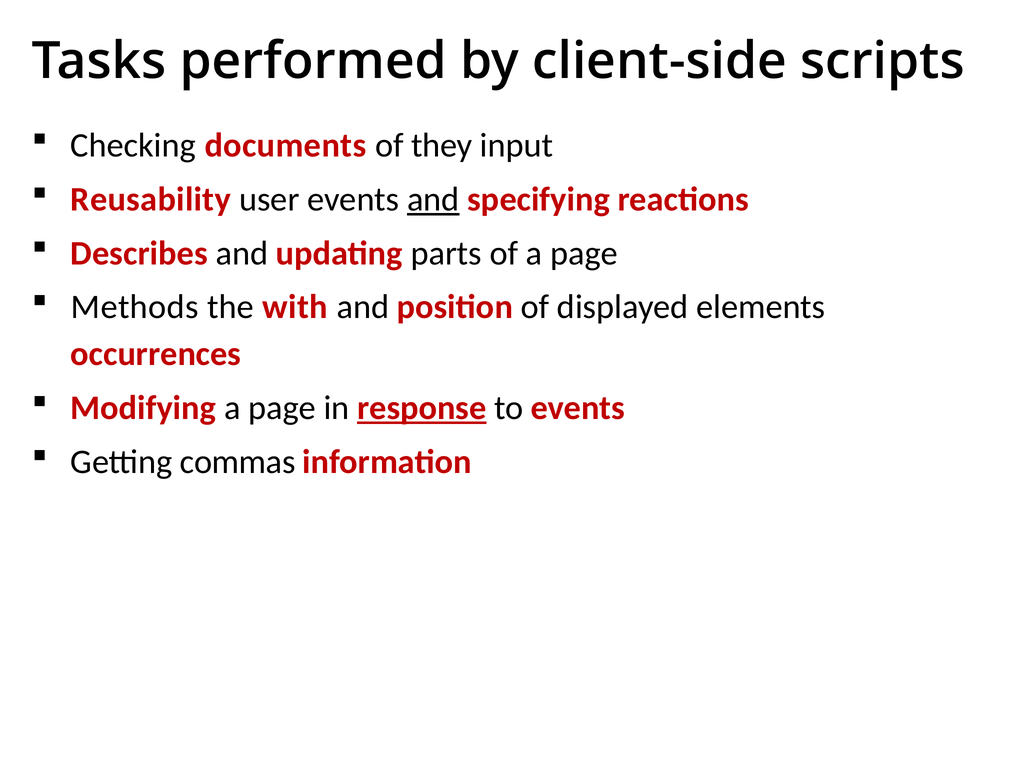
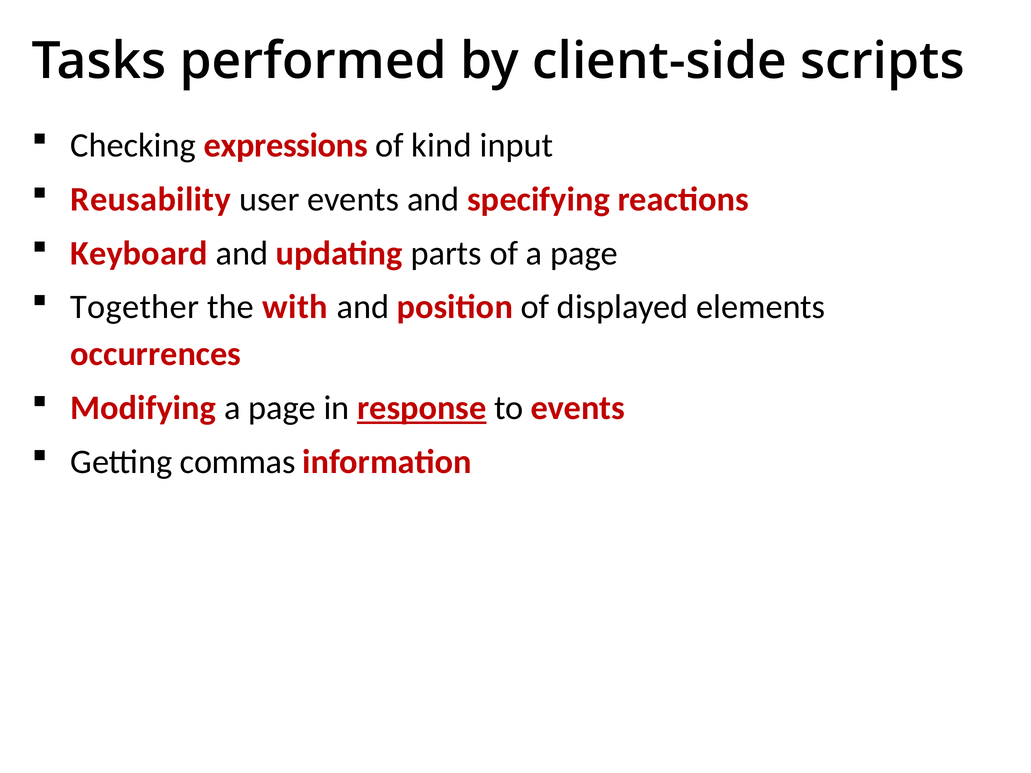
documents: documents -> expressions
they: they -> kind
and at (433, 200) underline: present -> none
Describes: Describes -> Keyboard
Methods: Methods -> Together
